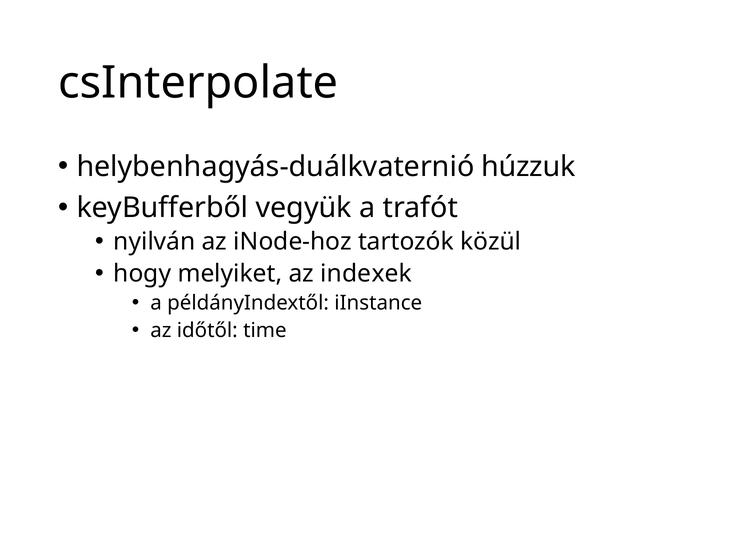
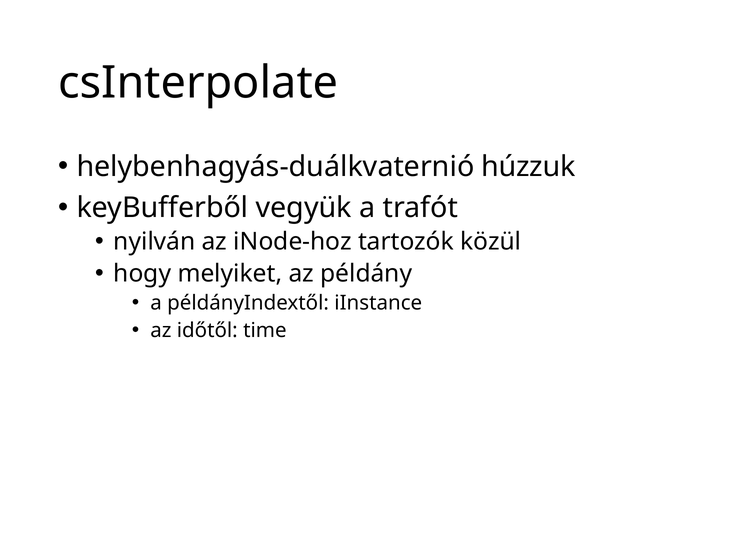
indexek: indexek -> példány
